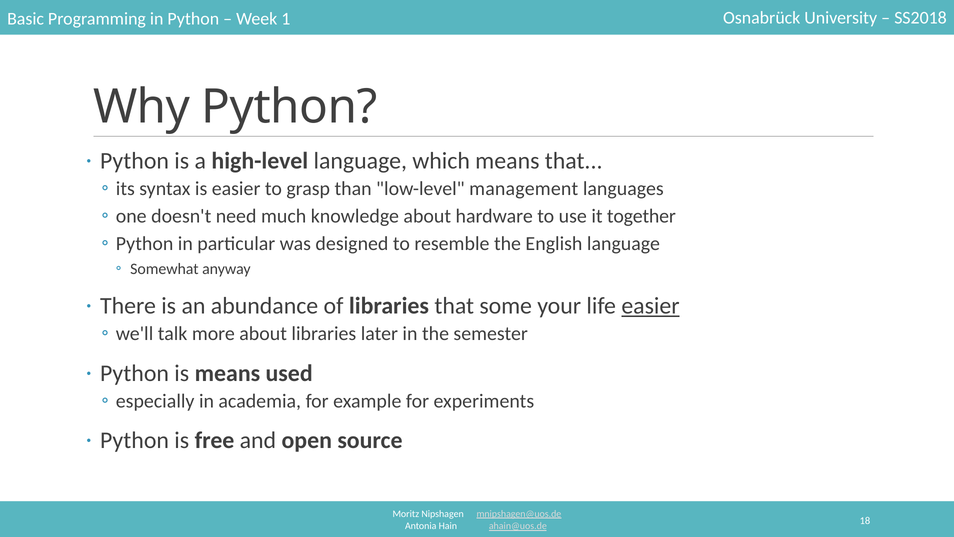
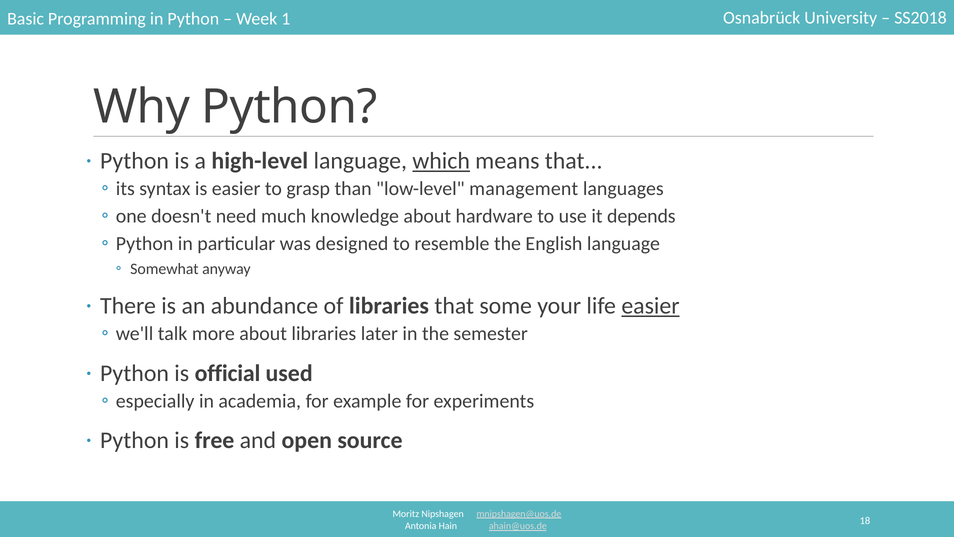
which underline: none -> present
together: together -> depends
is means: means -> official
